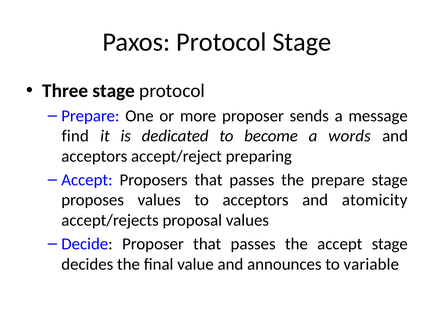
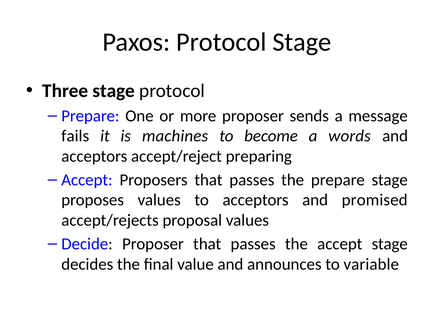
find: find -> fails
dedicated: dedicated -> machines
atomicity: atomicity -> promised
